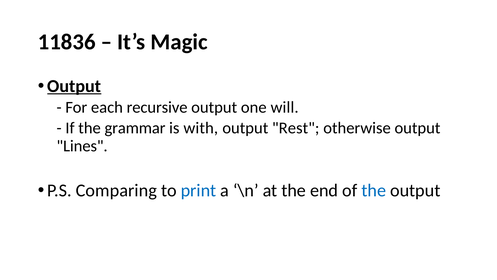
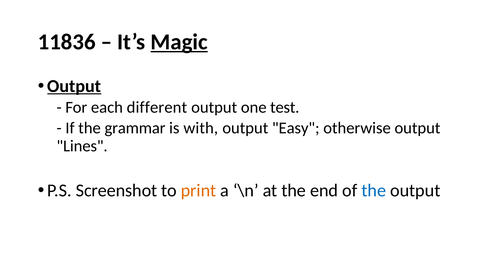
Magic underline: none -> present
recursive: recursive -> different
will: will -> test
Rest: Rest -> Easy
Comparing: Comparing -> Screenshot
print colour: blue -> orange
